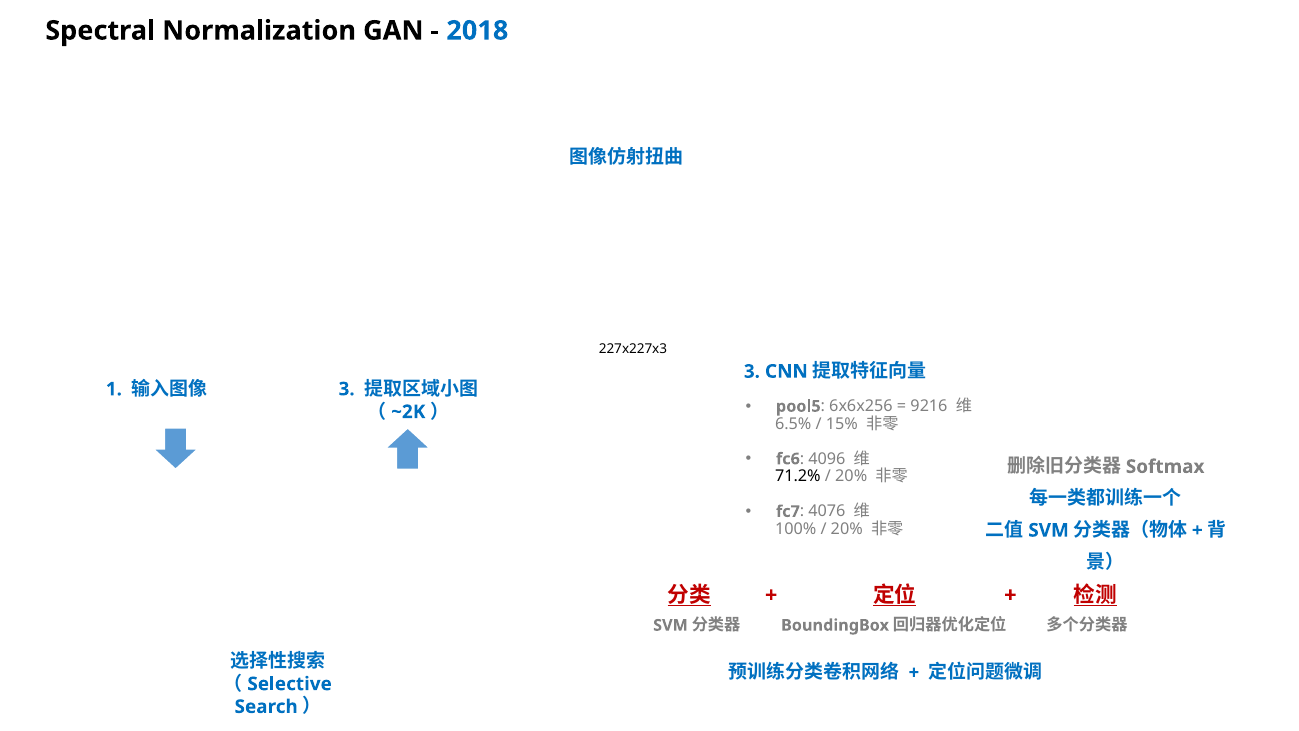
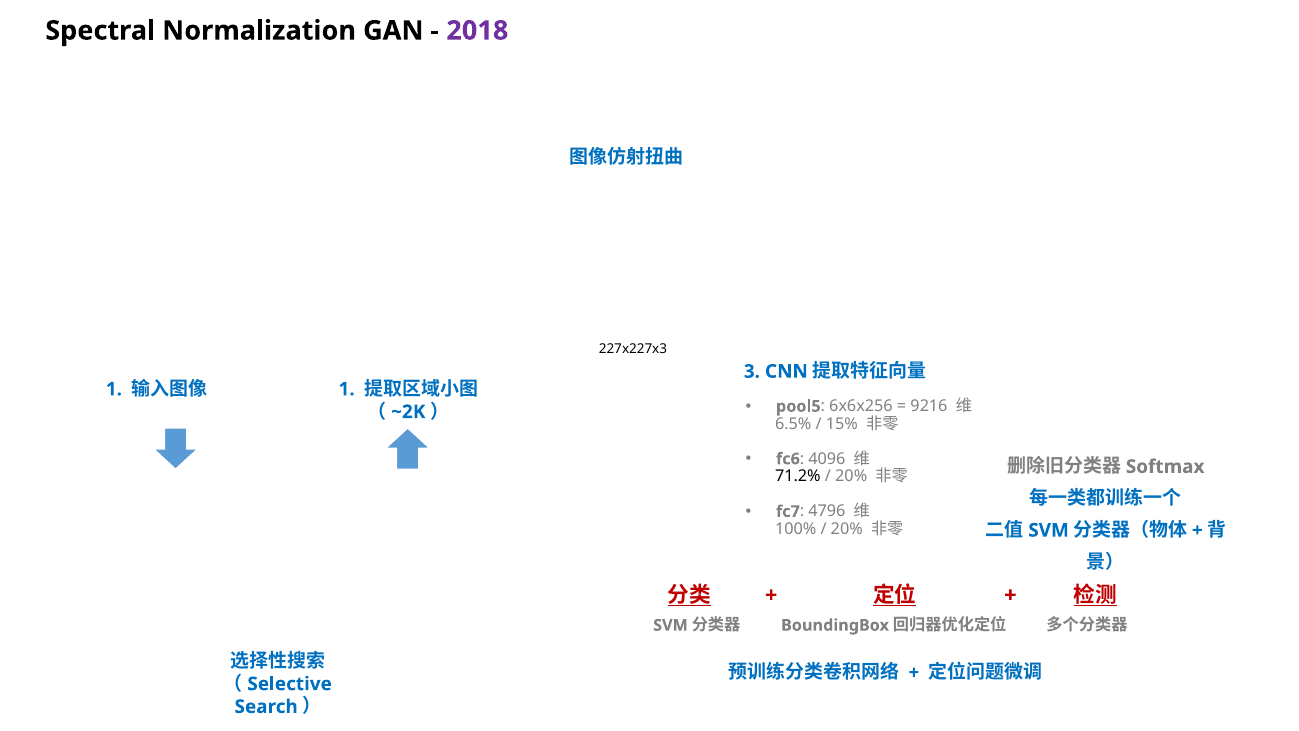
2018 colour: blue -> purple
3 at (347, 389): 3 -> 1
4076: 4076 -> 4796
